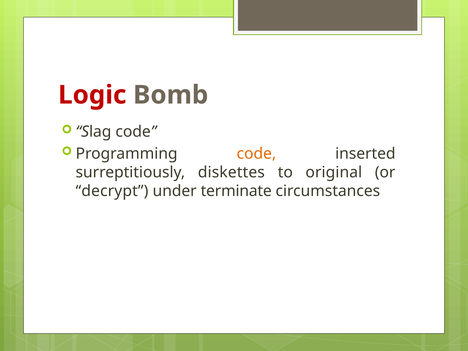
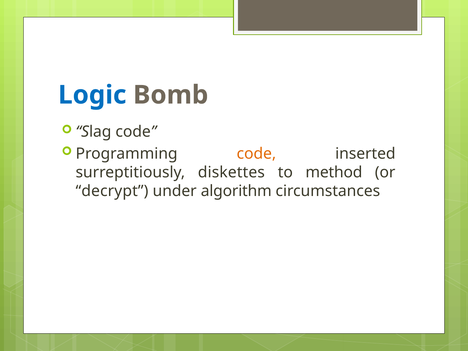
Logic colour: red -> blue
original: original -> method
terminate: terminate -> algorithm
